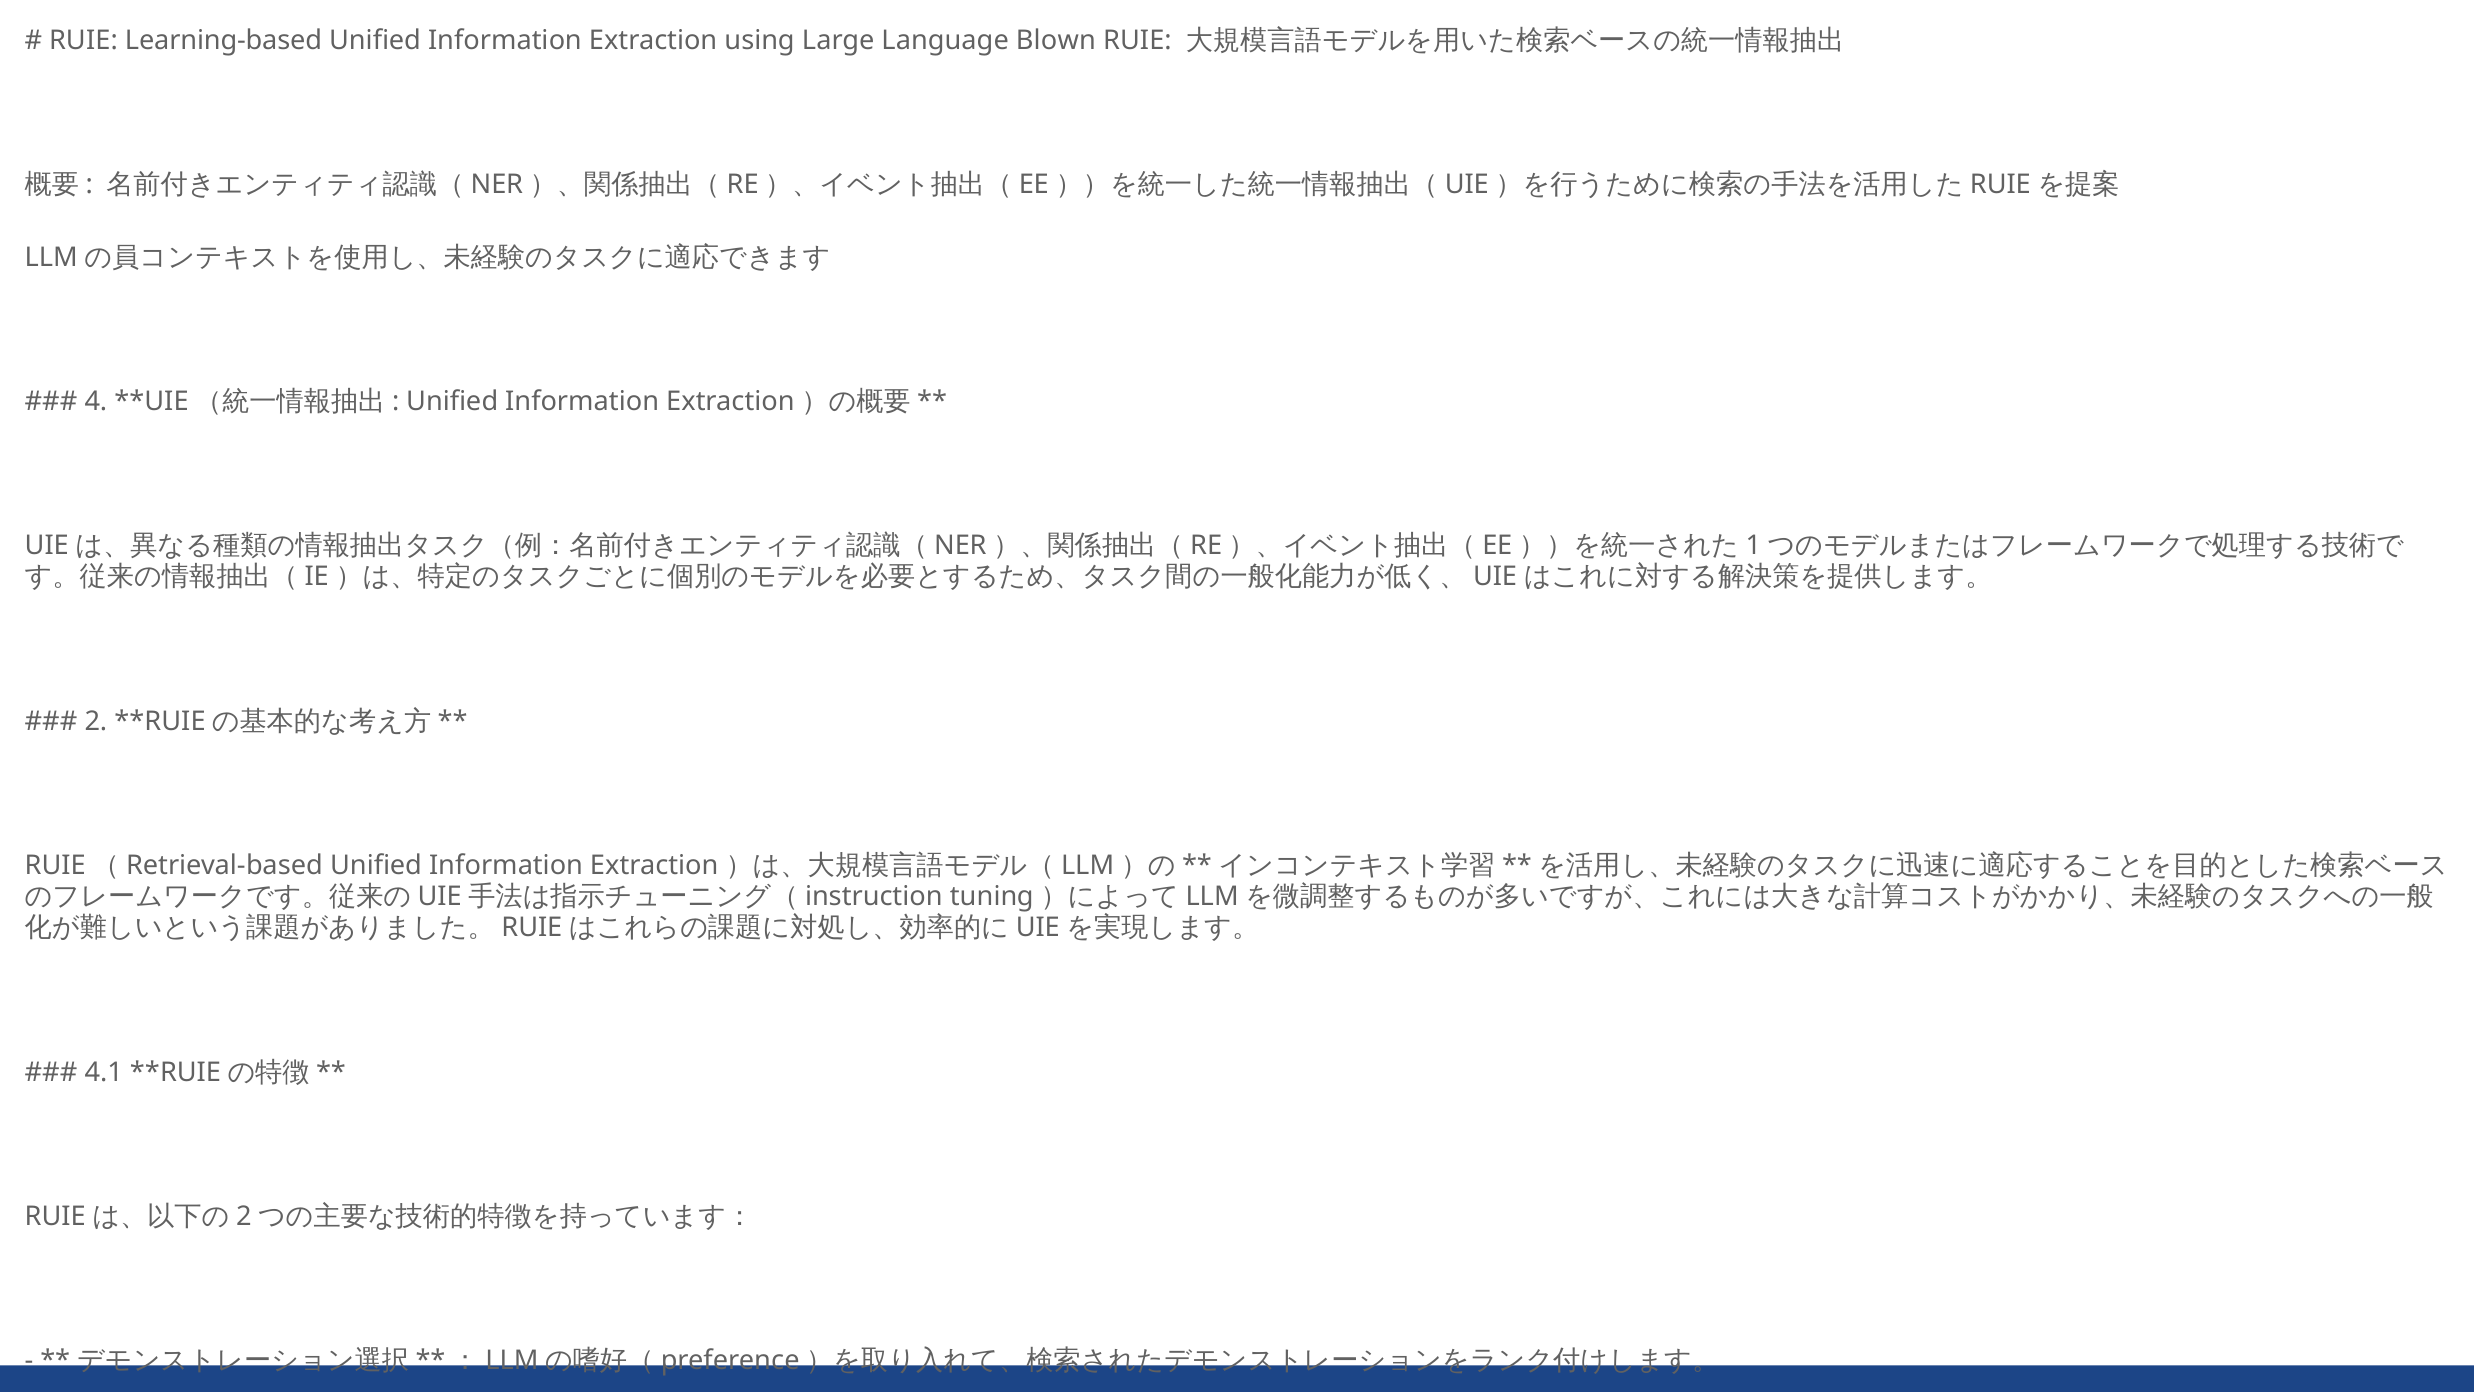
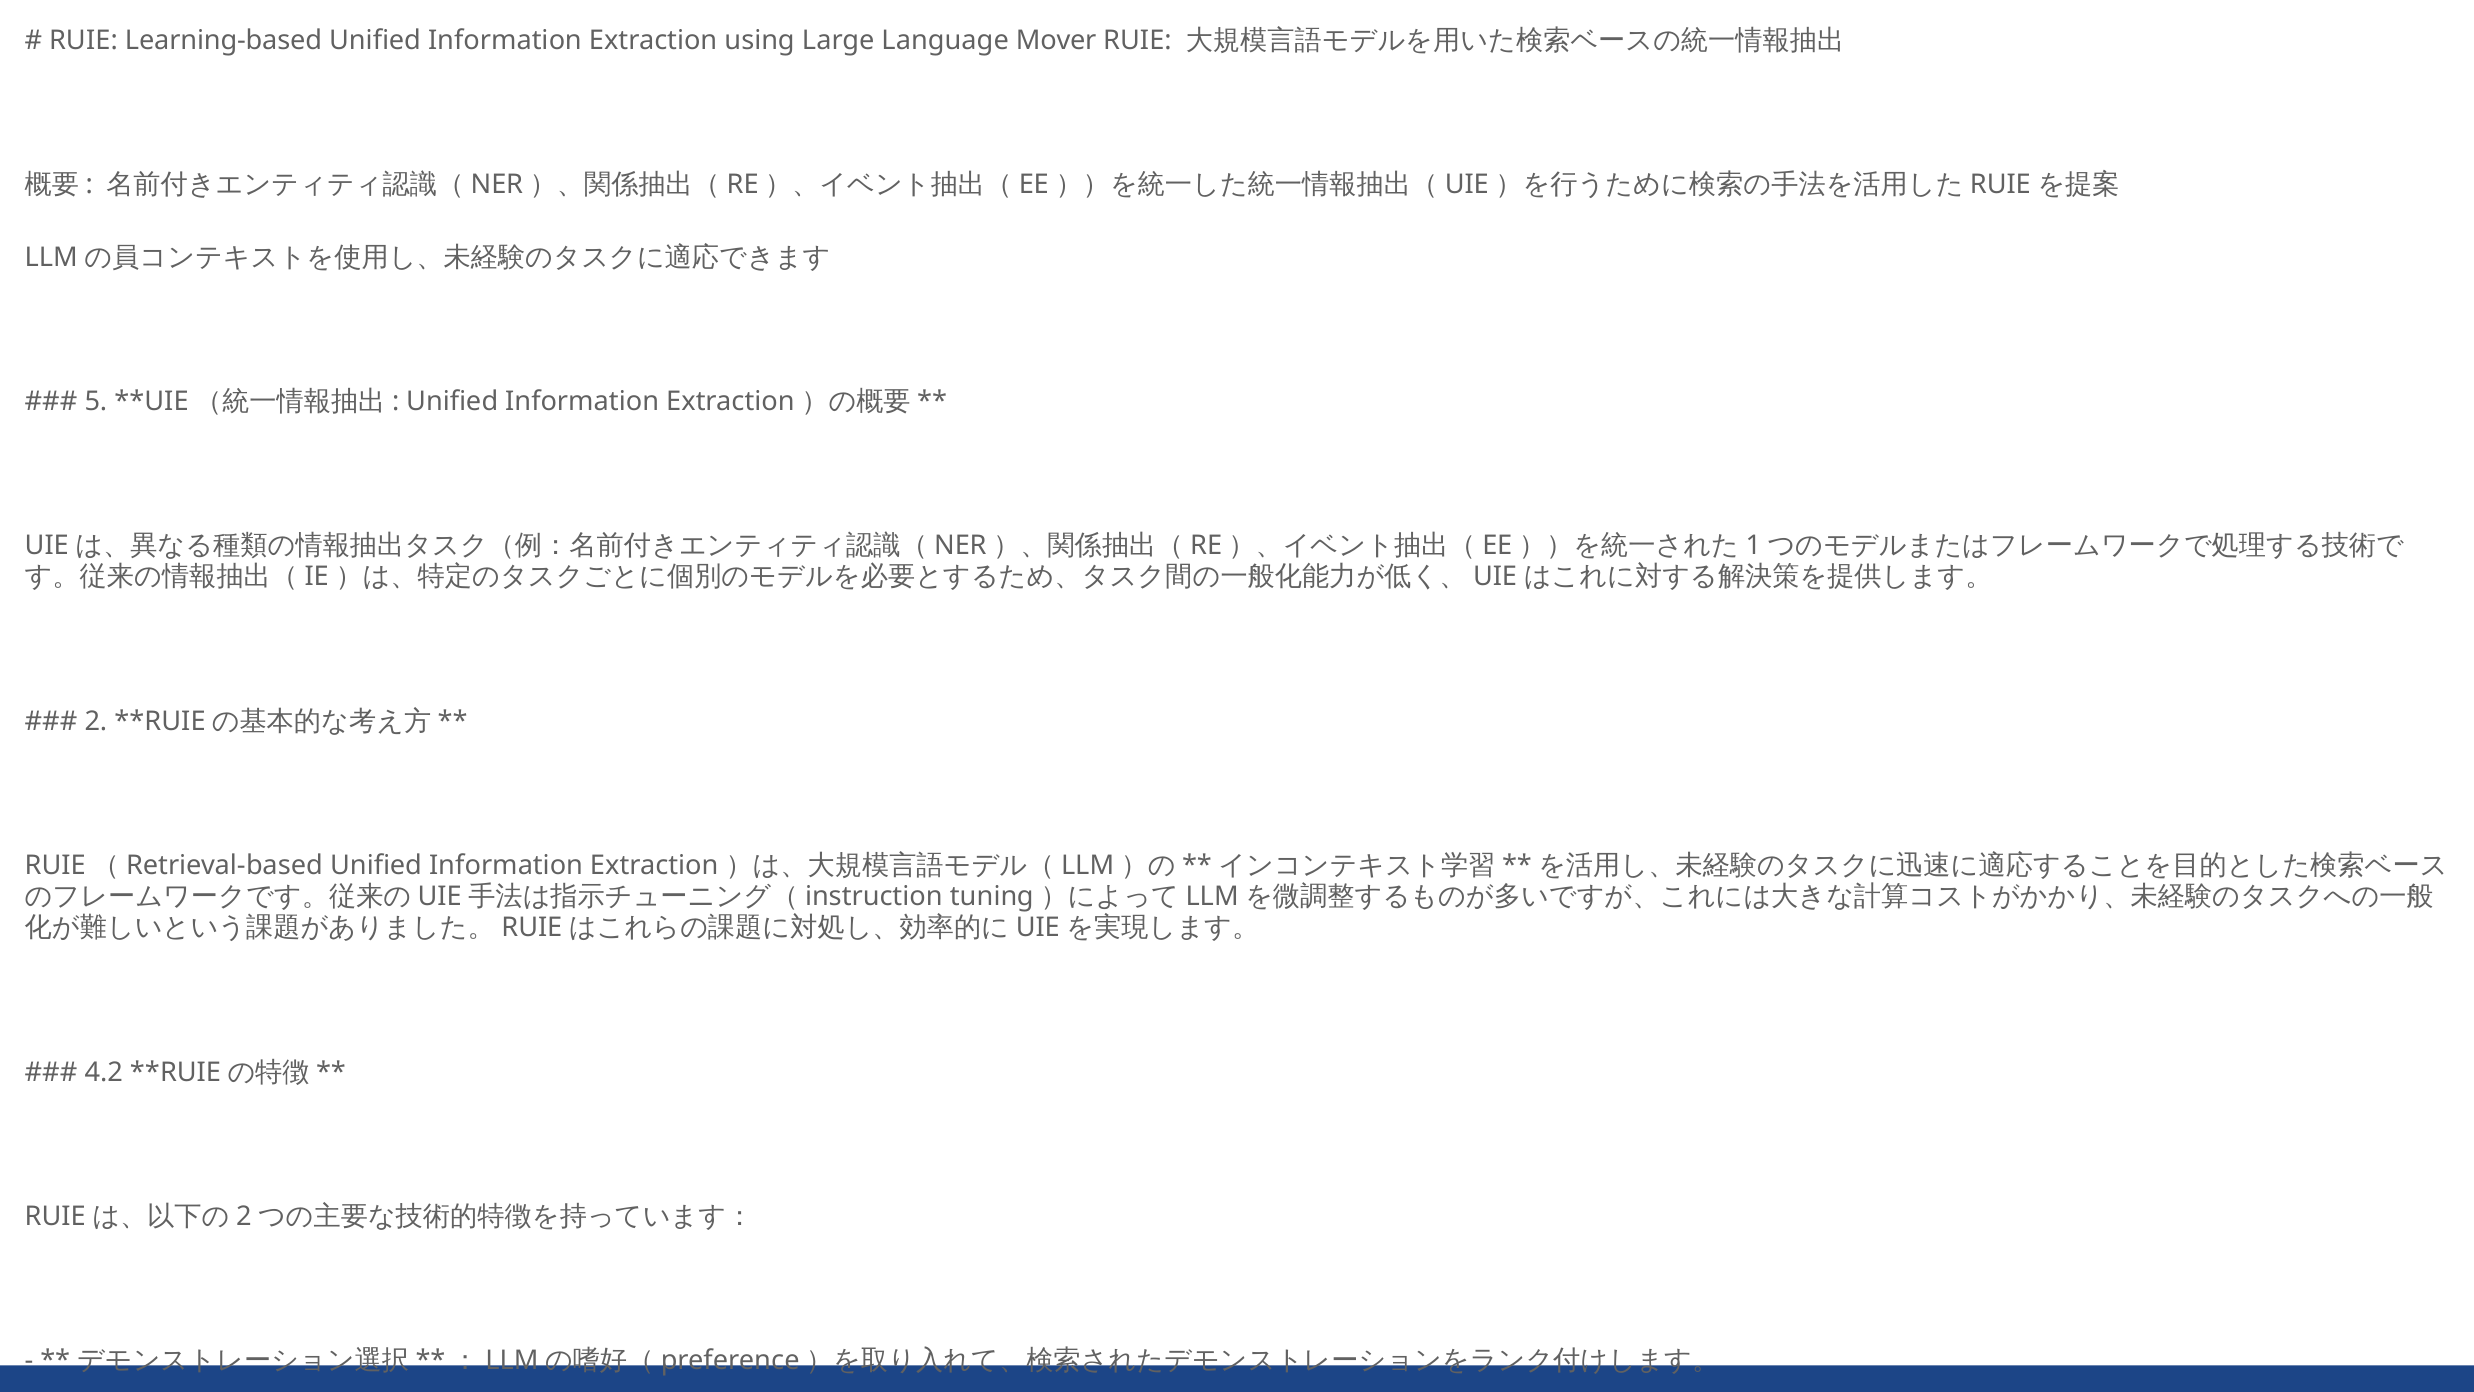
Blown: Blown -> Mover
4 at (96, 401): 4 -> 5
4.1: 4.1 -> 4.2
